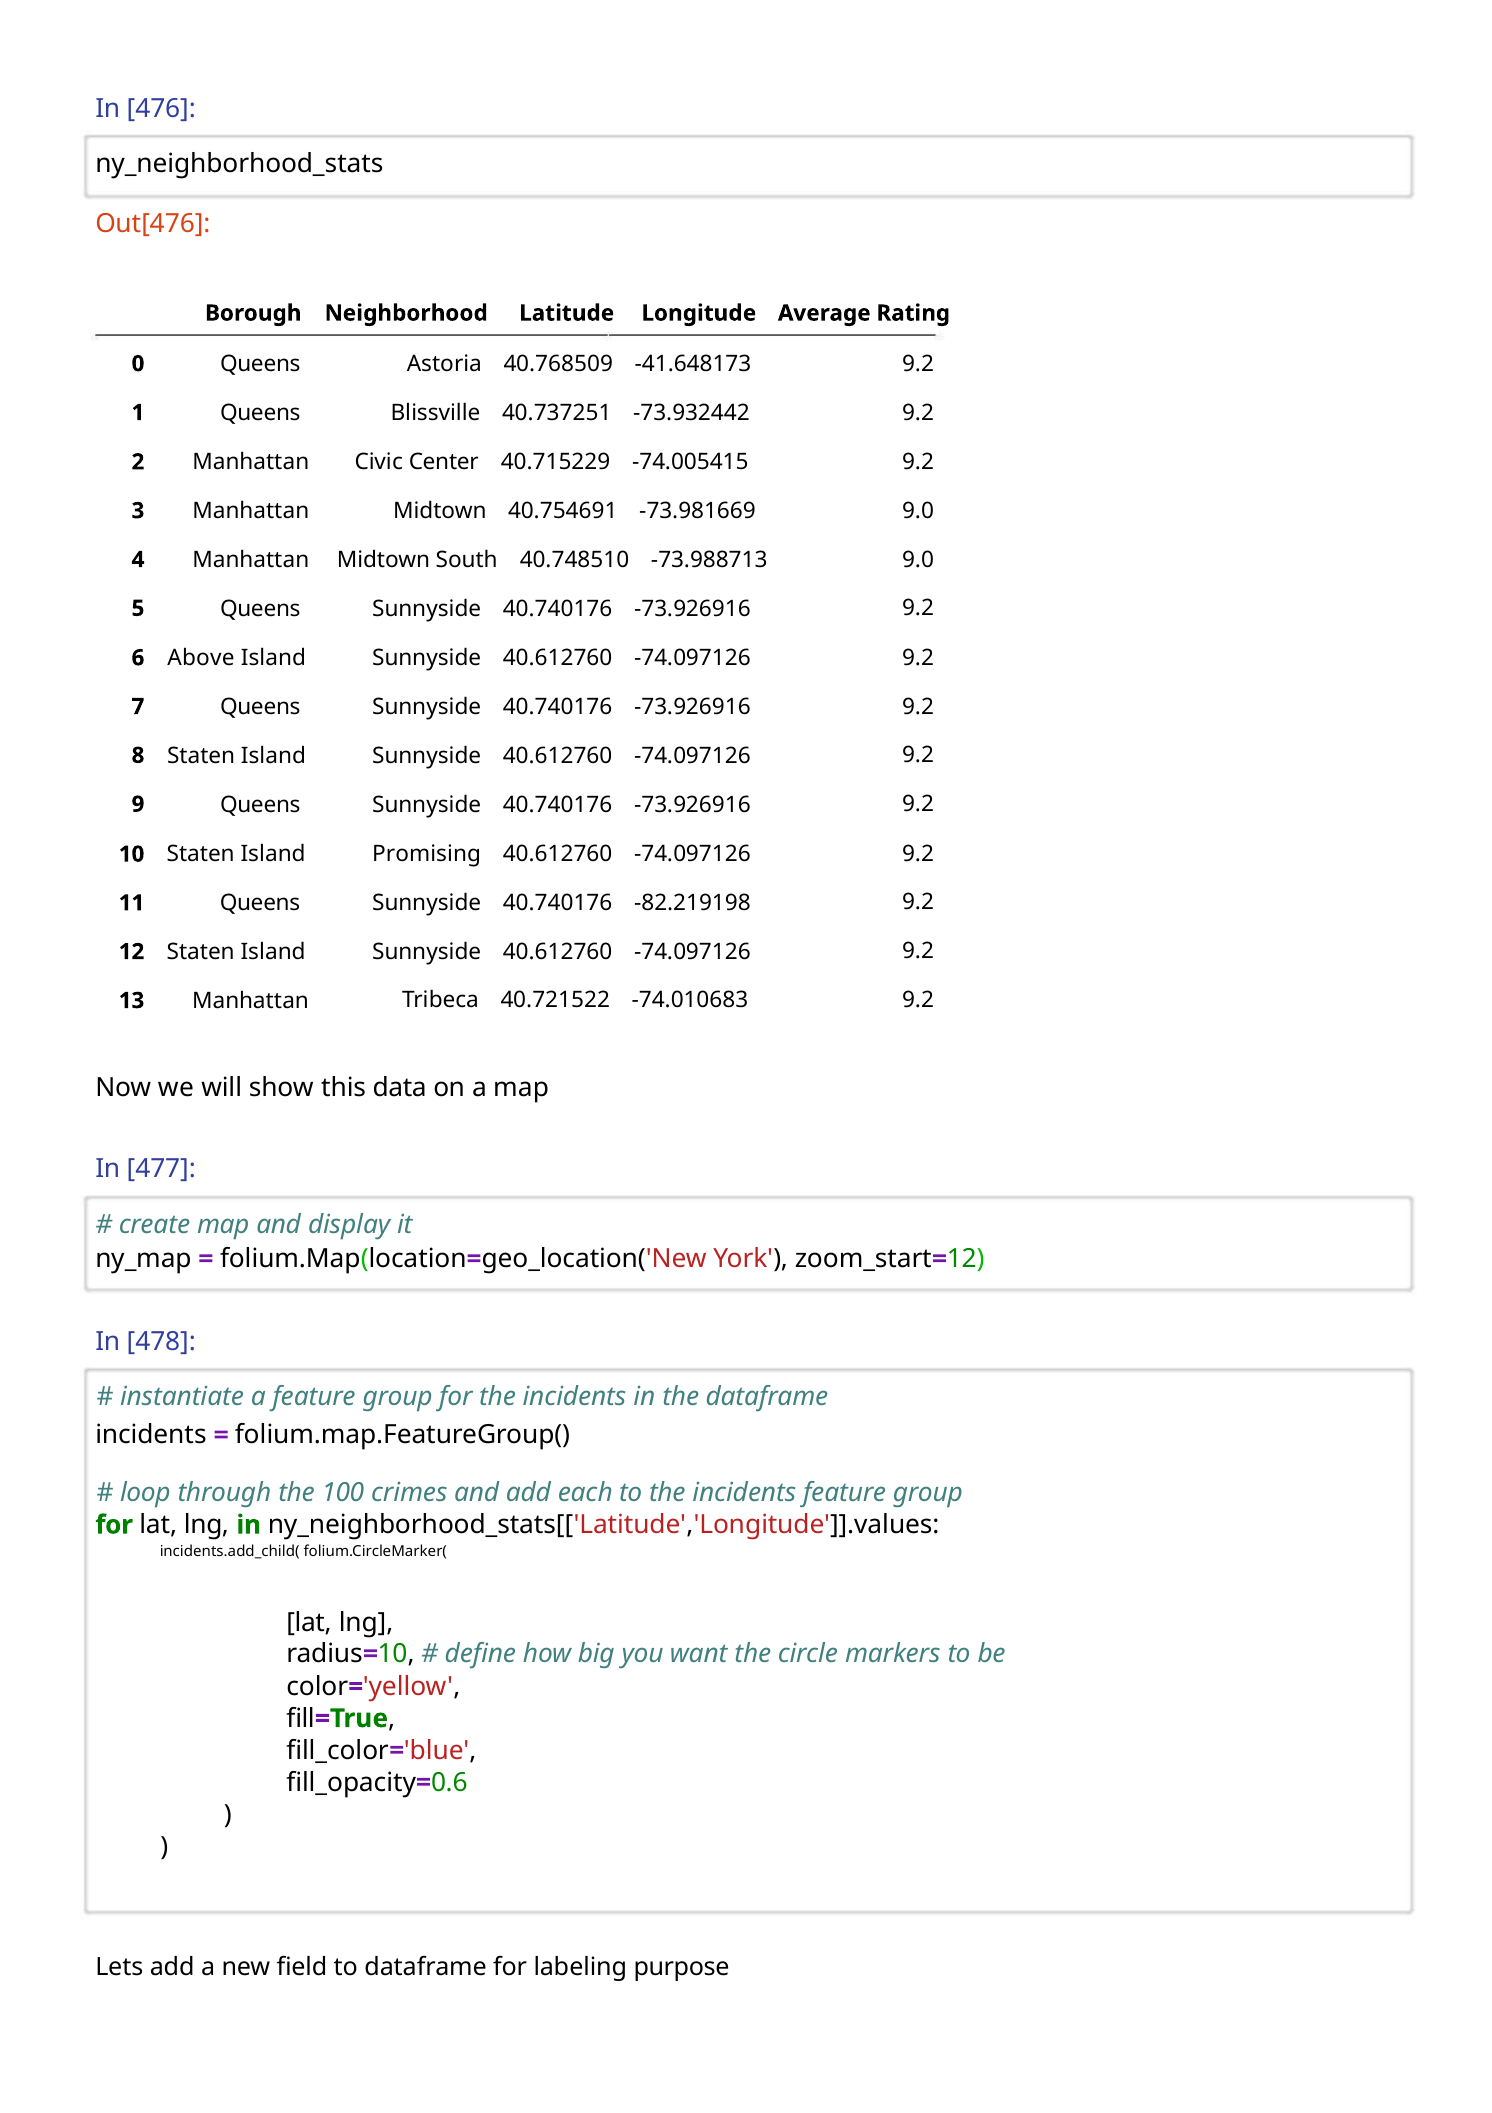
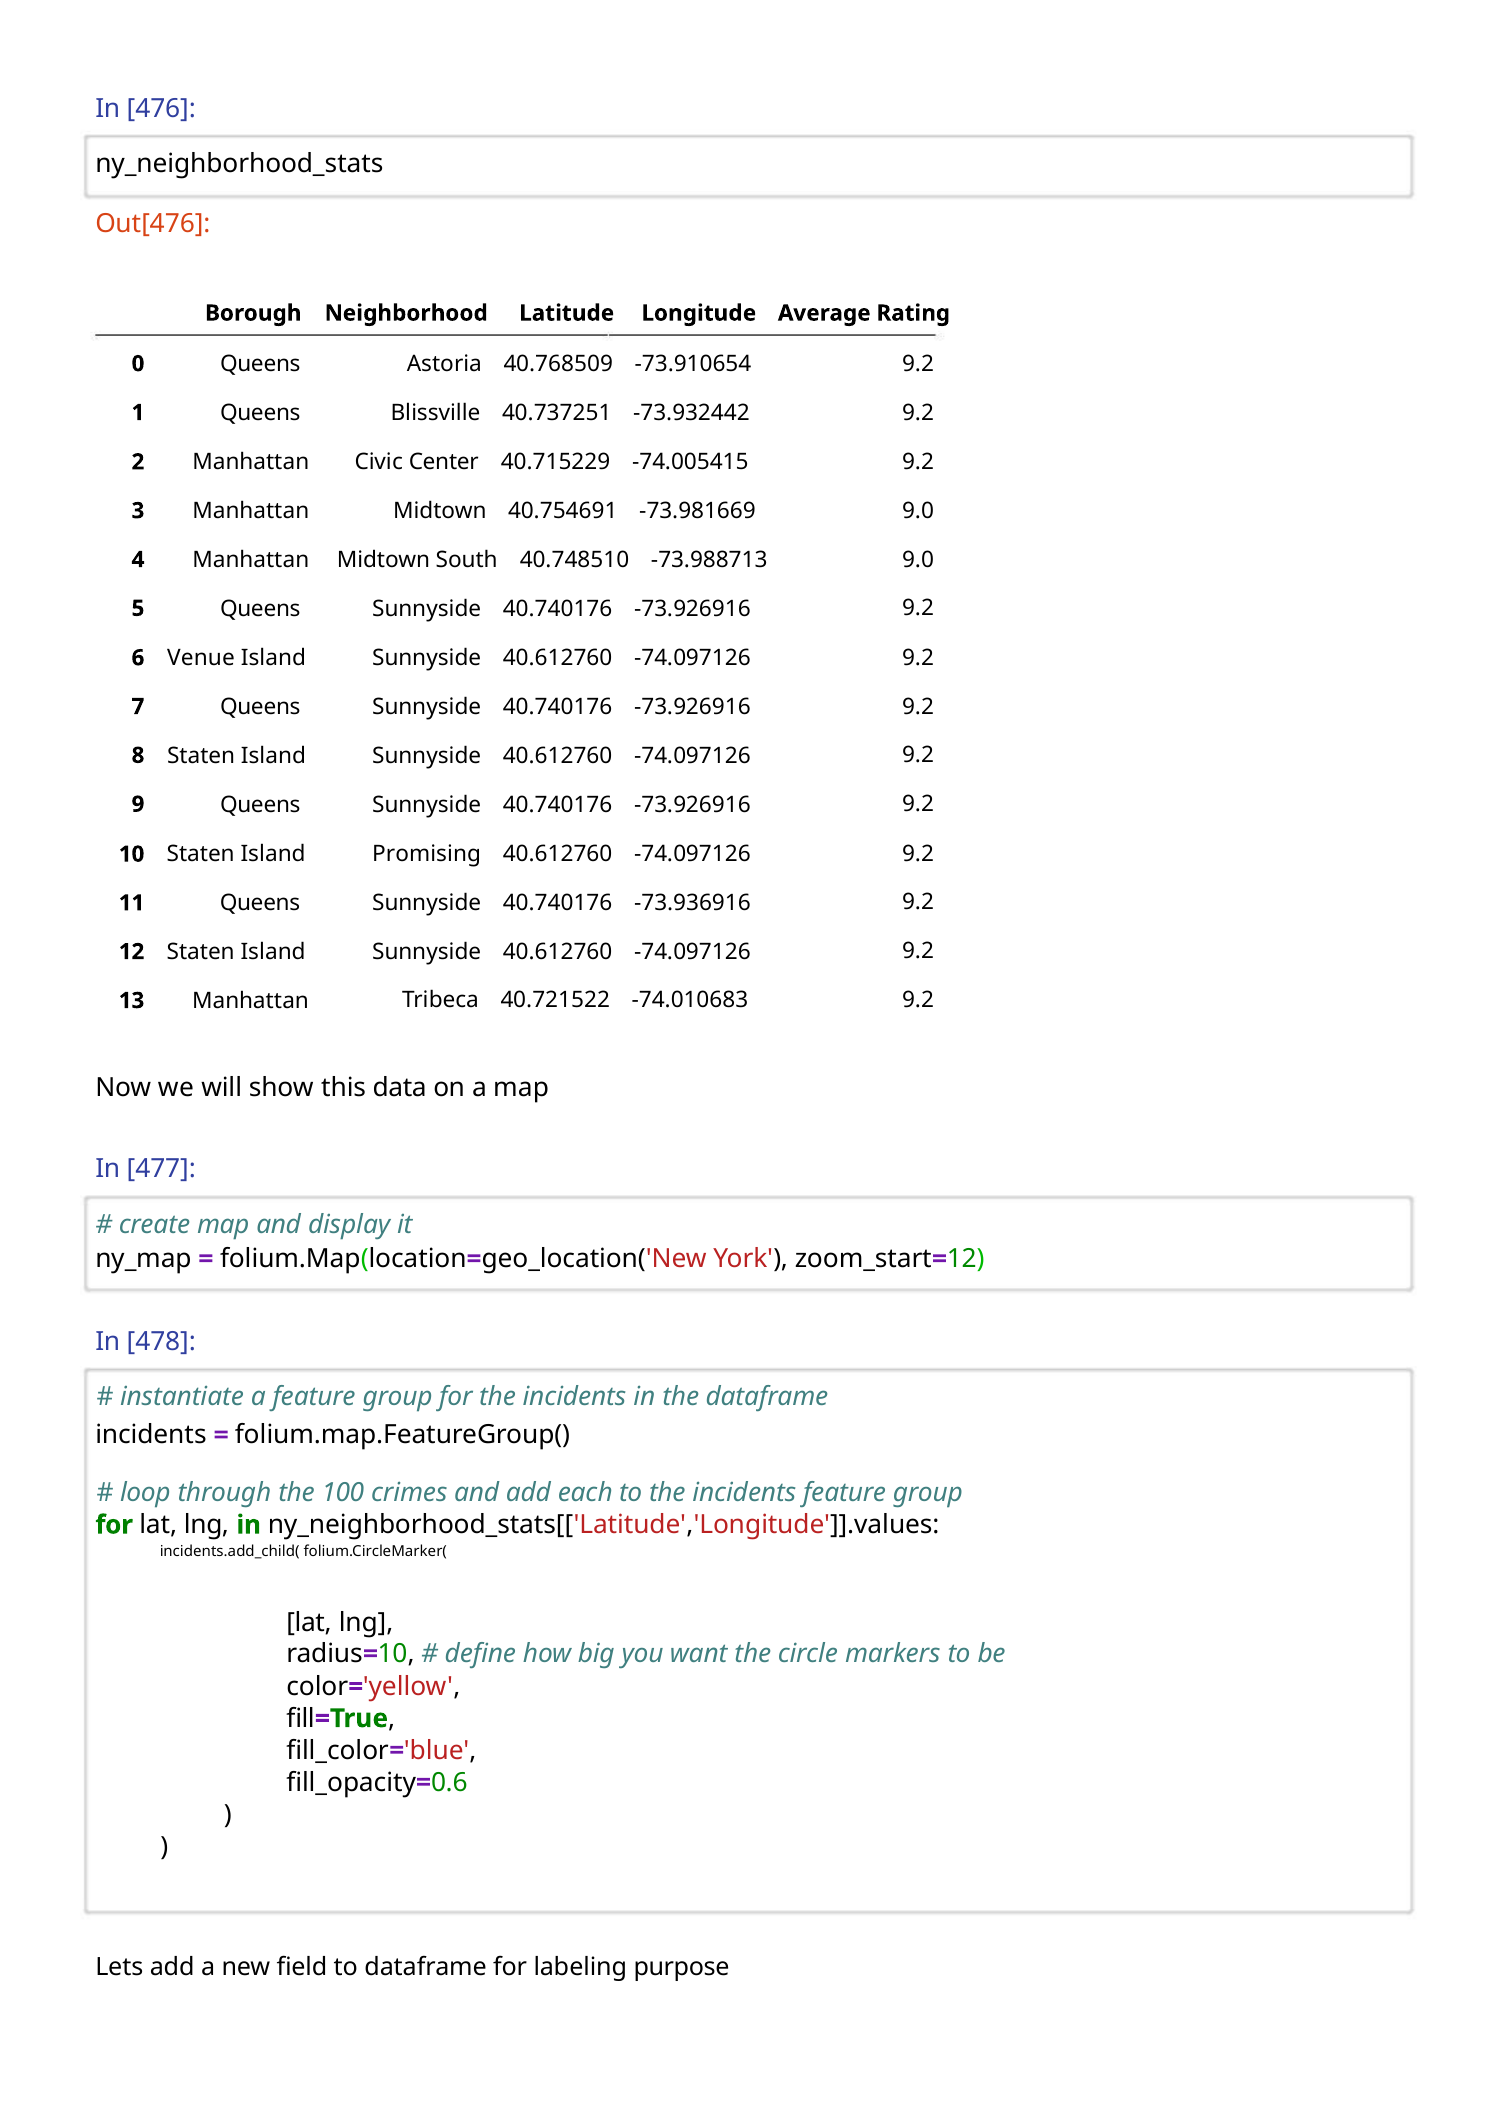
-41.648173: -41.648173 -> -73.910654
Above: Above -> Venue
-82.219198: -82.219198 -> -73.936916
